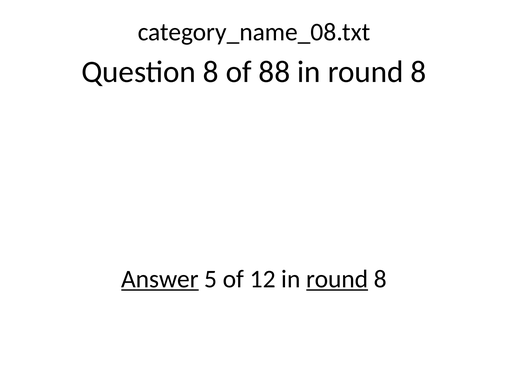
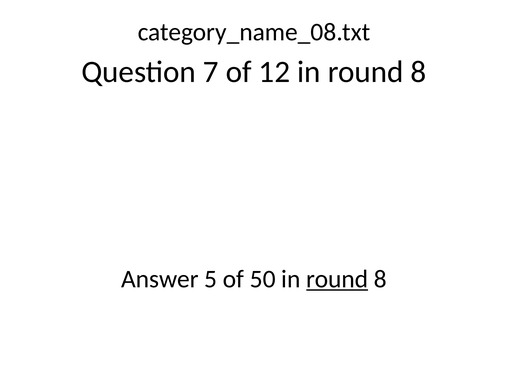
Question 8: 8 -> 7
88: 88 -> 12
Answer underline: present -> none
12: 12 -> 50
